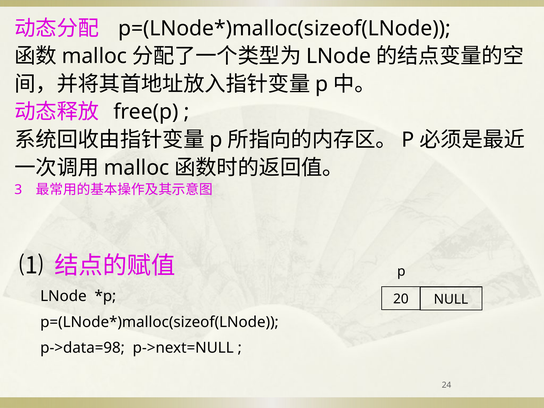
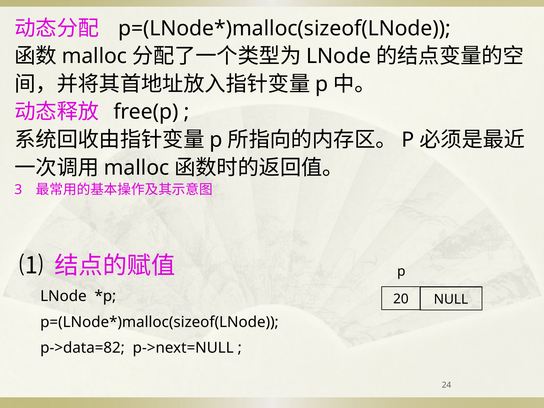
p->data=98: p->data=98 -> p->data=82
